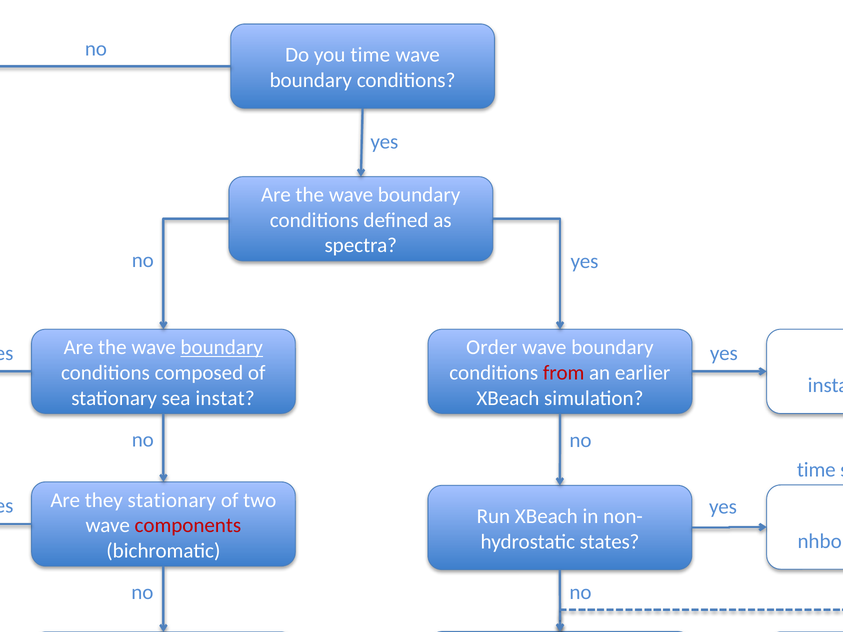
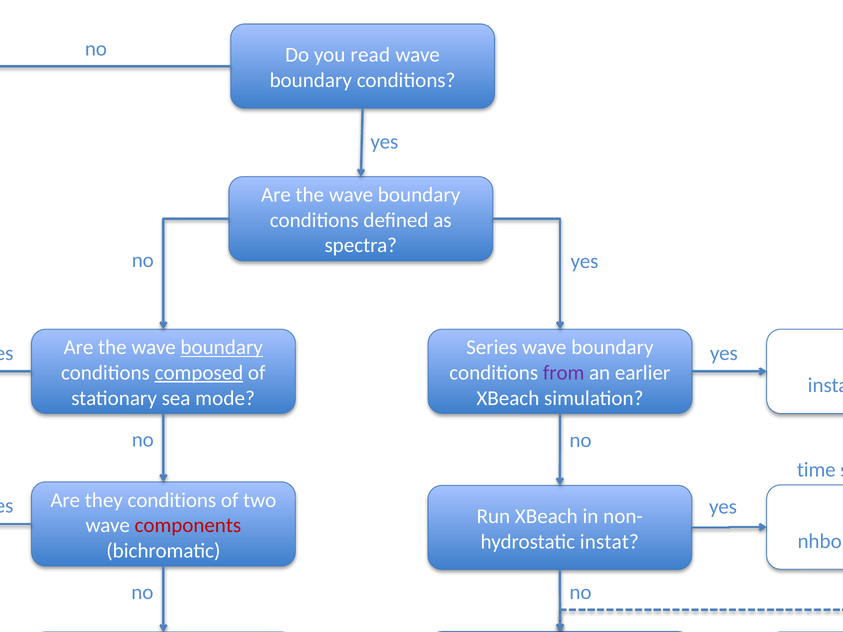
you time: time -> read
Order at (492, 348): Order -> Series
composed underline: none -> present
from colour: red -> purple
sea instat: instat -> mode
they stationary: stationary -> conditions
states at (610, 542): states -> instat
